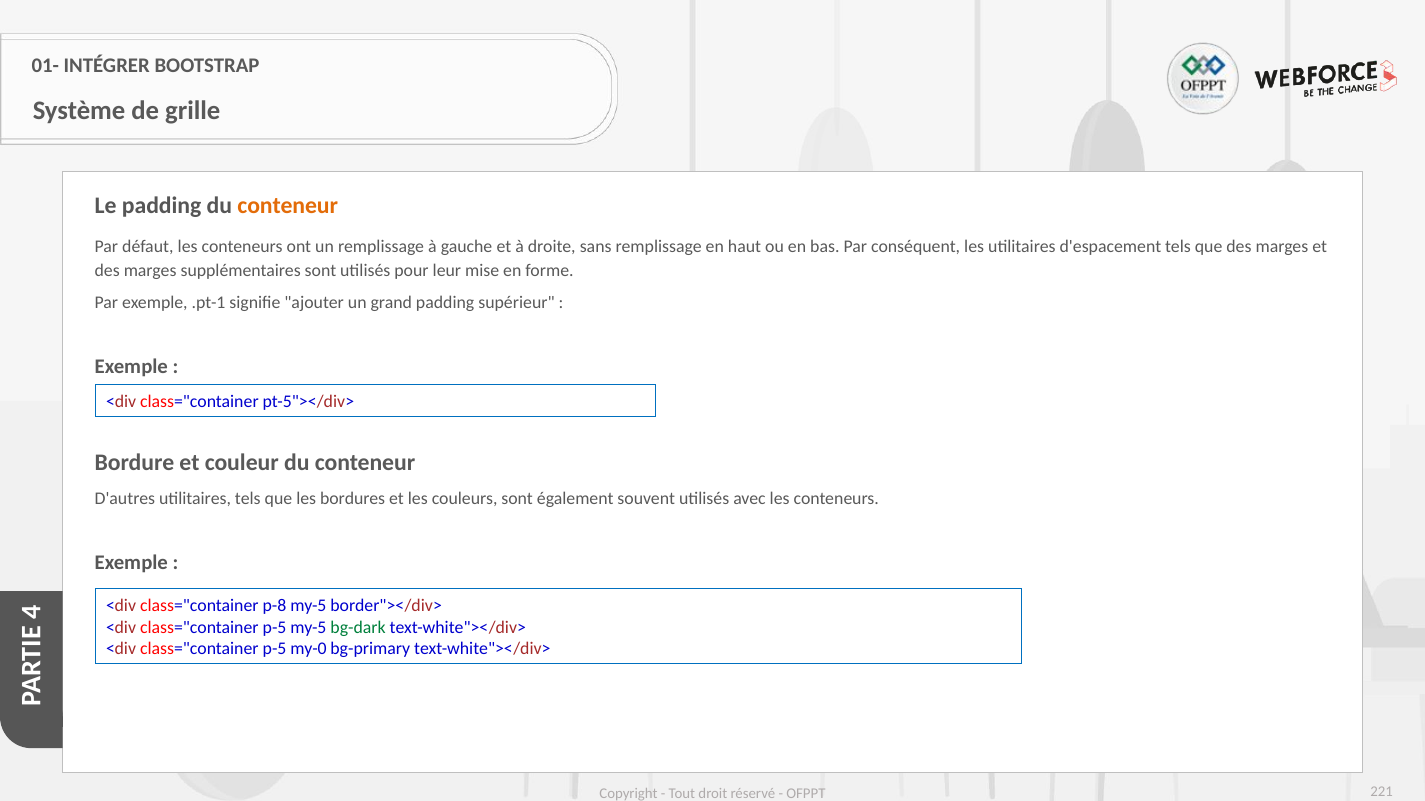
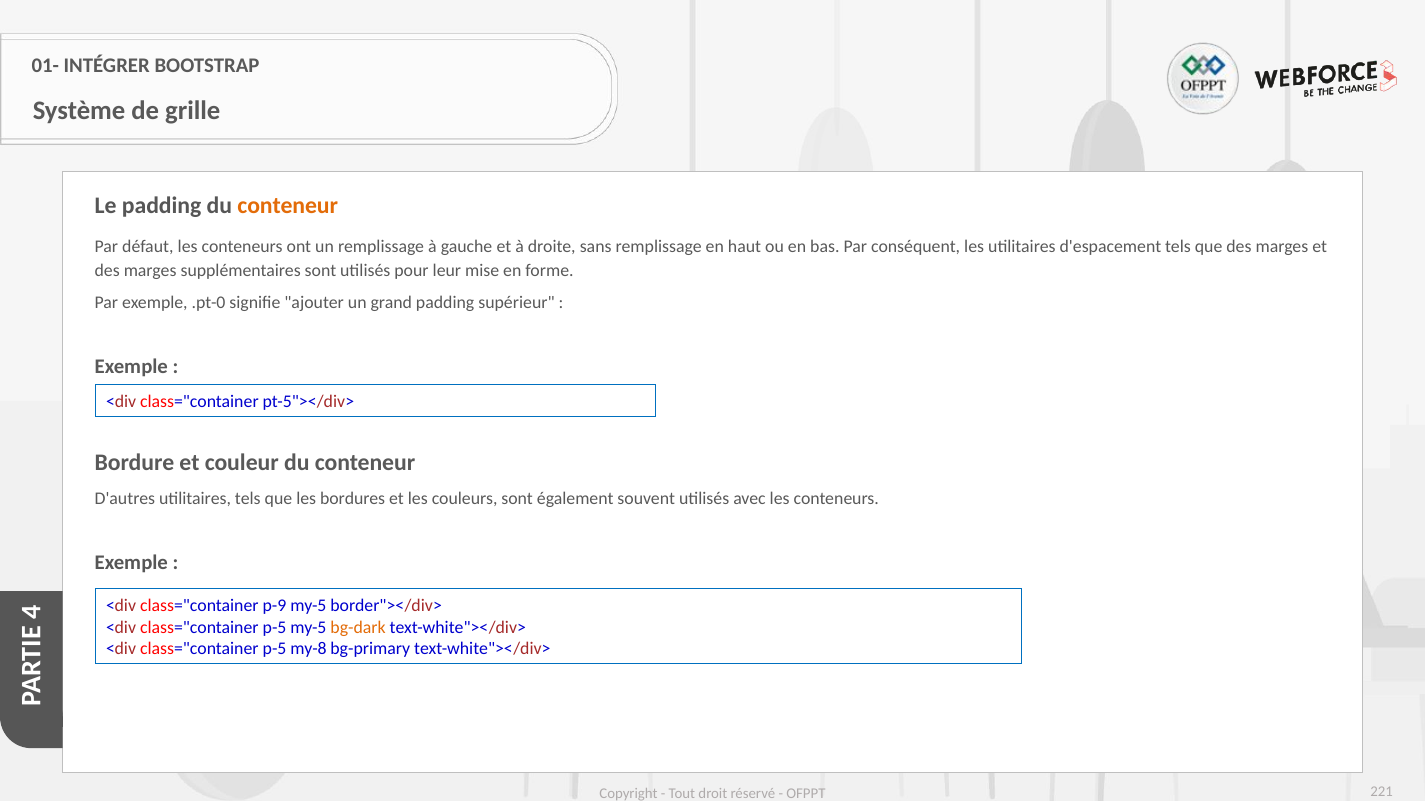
.pt-1: .pt-1 -> .pt-0
p-8: p-8 -> p-9
bg-dark colour: green -> orange
my-0: my-0 -> my-8
